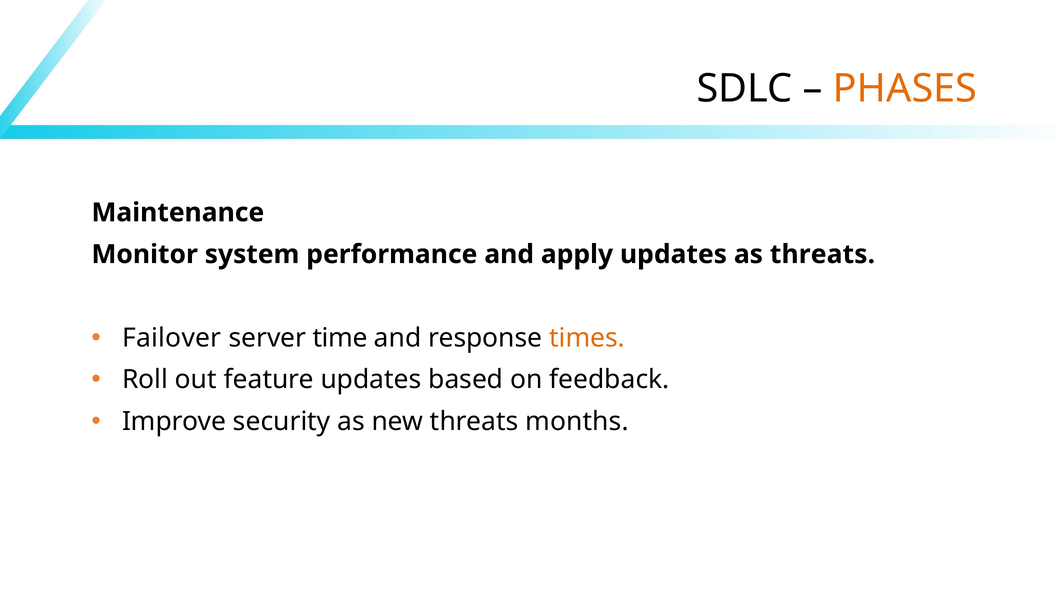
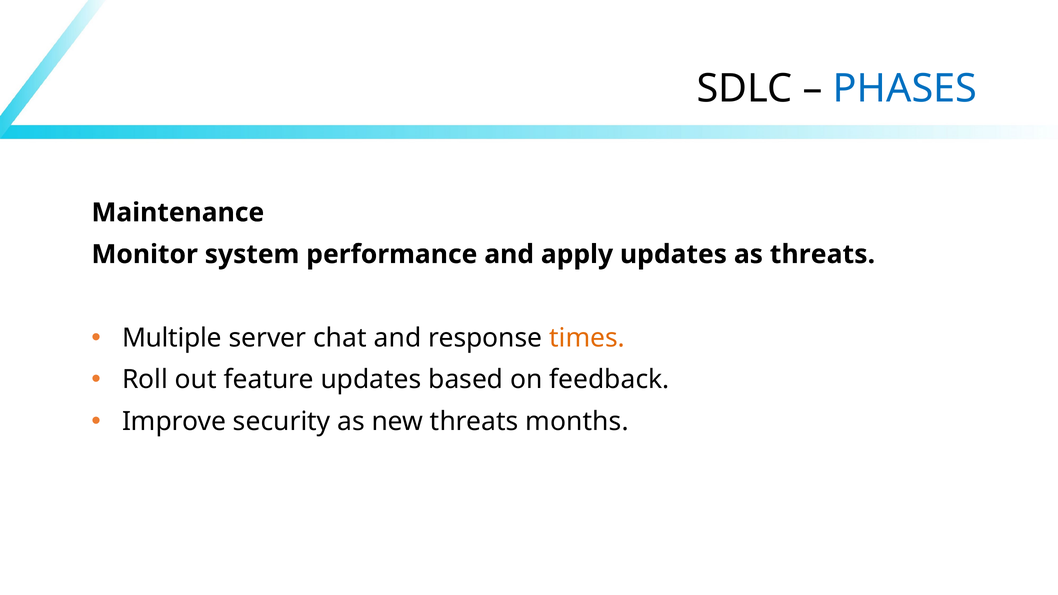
PHASES colour: orange -> blue
Failover: Failover -> Multiple
time: time -> chat
